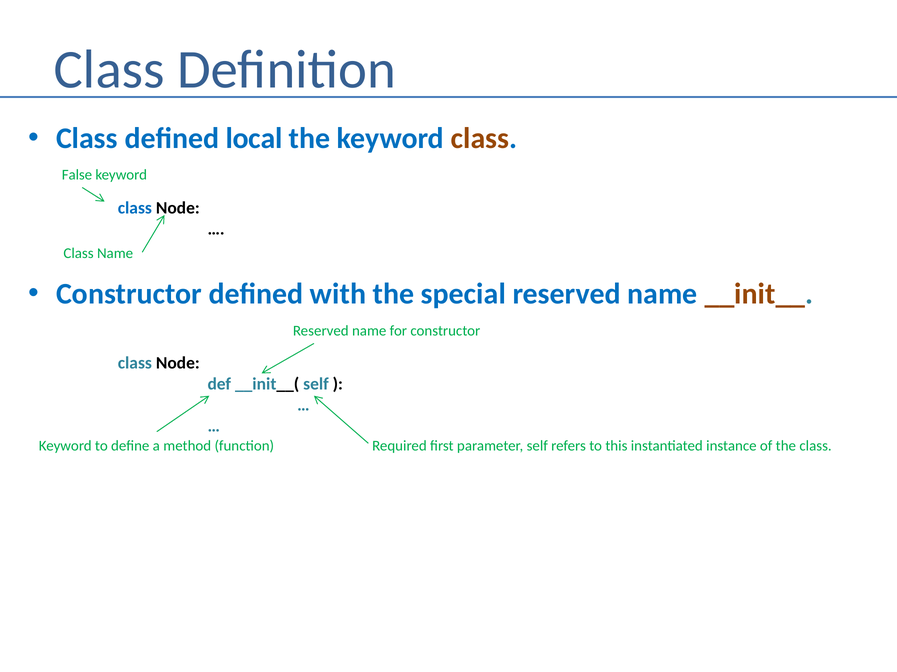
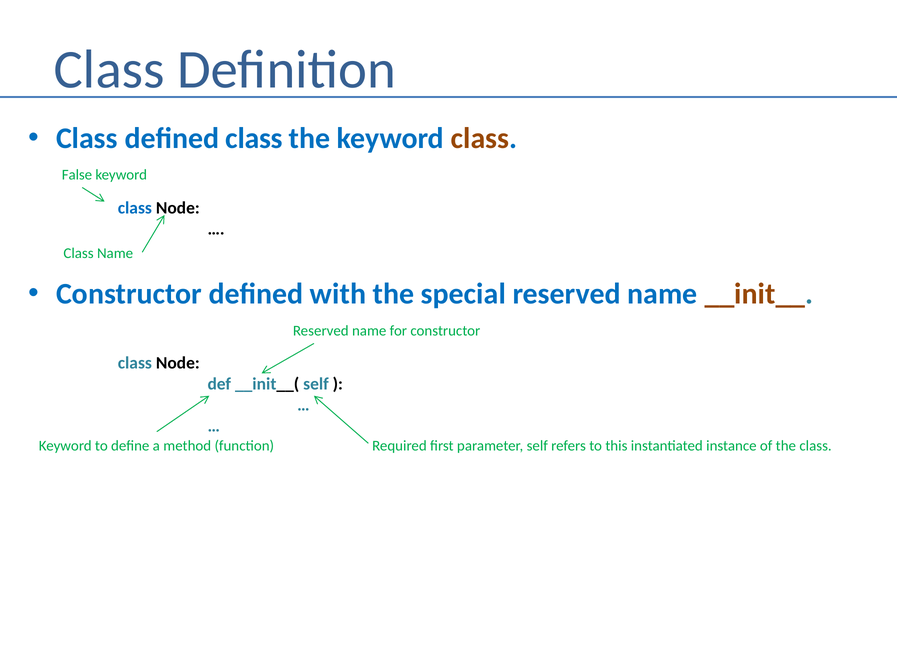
defined local: local -> class
